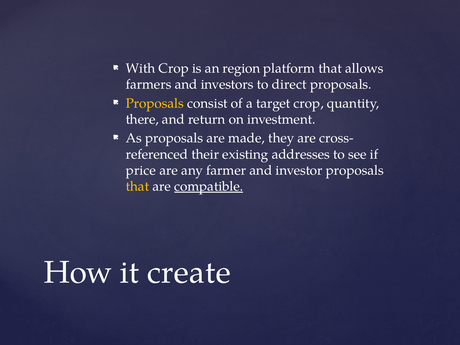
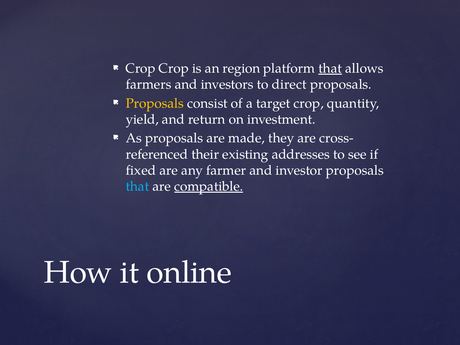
With at (140, 68): With -> Crop
that at (330, 68) underline: none -> present
there: there -> yield
price: price -> fixed
that at (137, 186) colour: yellow -> light blue
create: create -> online
